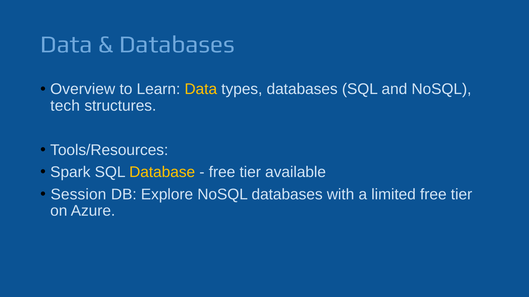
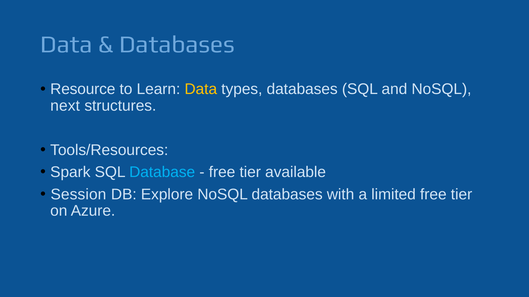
Overview: Overview -> Resource
tech: tech -> next
Database colour: yellow -> light blue
